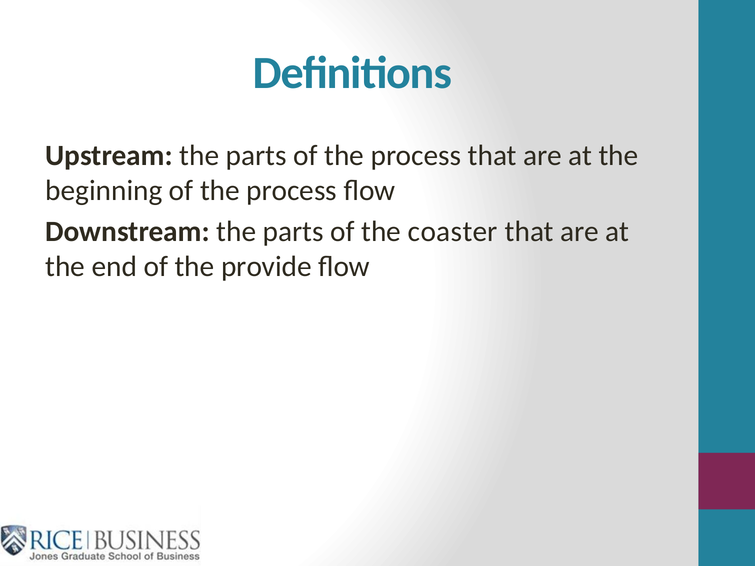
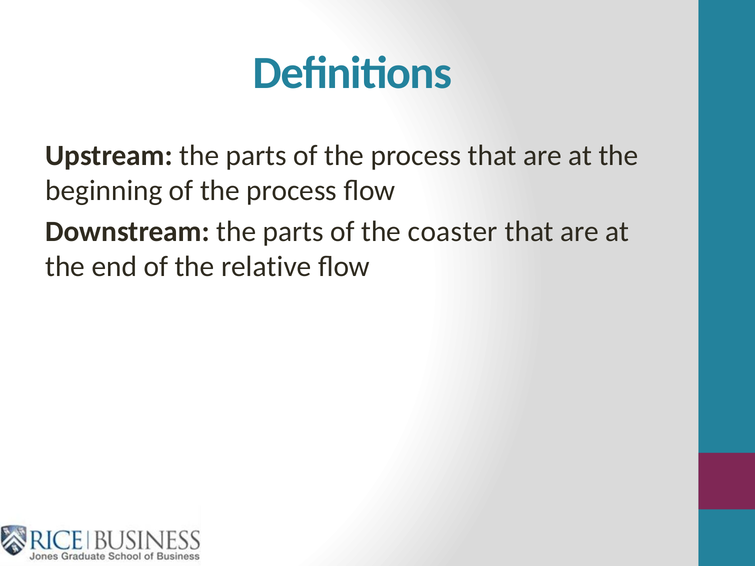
provide: provide -> relative
